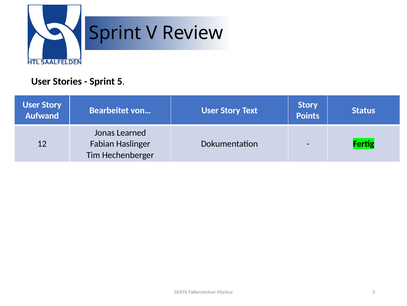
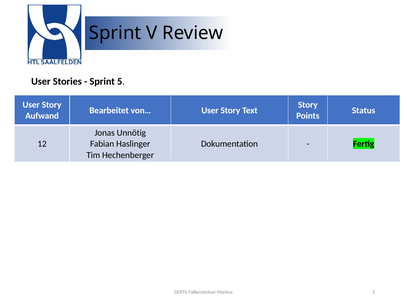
Learned: Learned -> Unnötig
